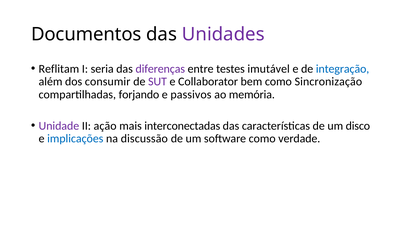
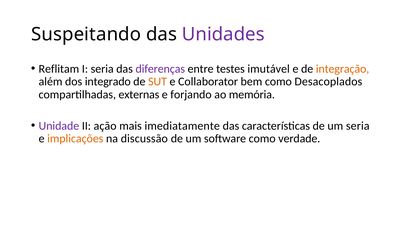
Documentos: Documentos -> Suspeitando
integração colour: blue -> orange
consumir: consumir -> integrado
SUT colour: purple -> orange
Sincronização: Sincronização -> Desacoplados
forjando: forjando -> externas
passivos: passivos -> forjando
interconectadas: interconectadas -> imediatamente
um disco: disco -> seria
implicações colour: blue -> orange
